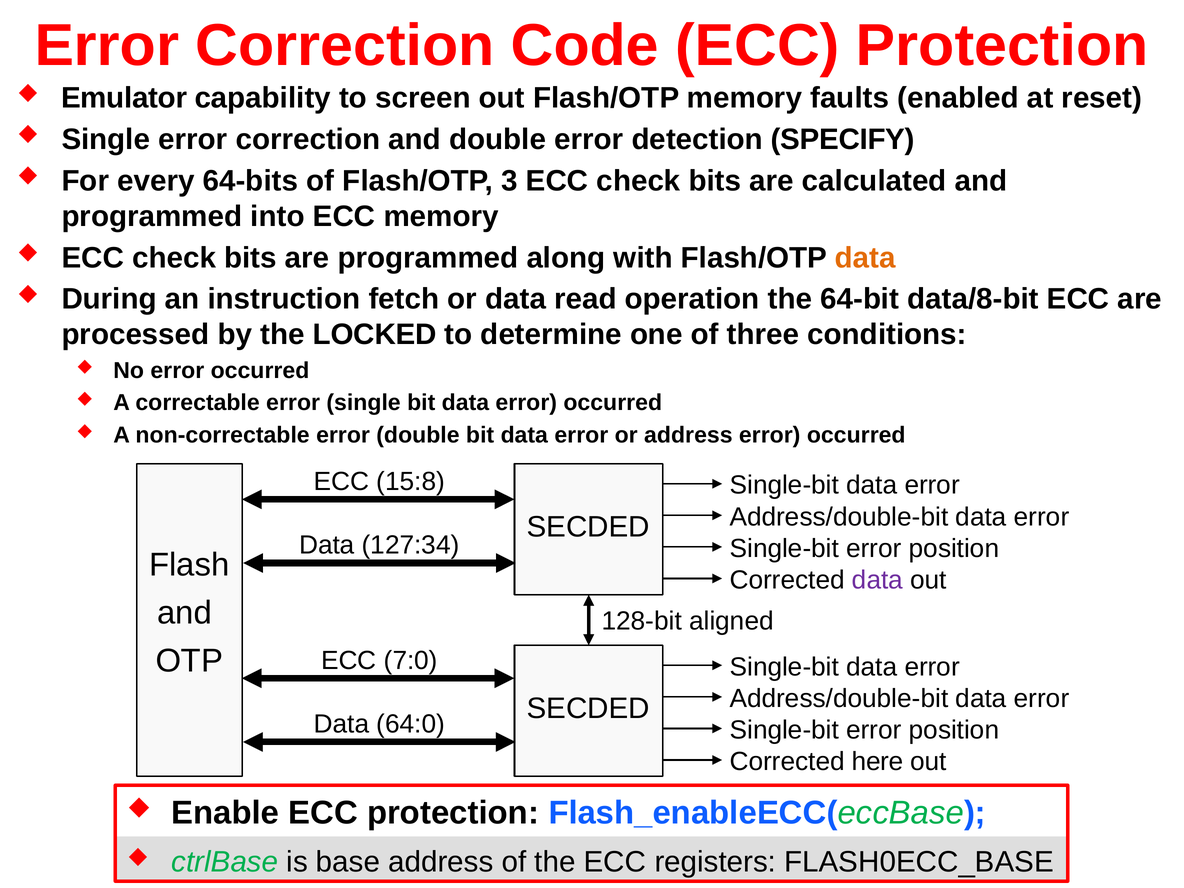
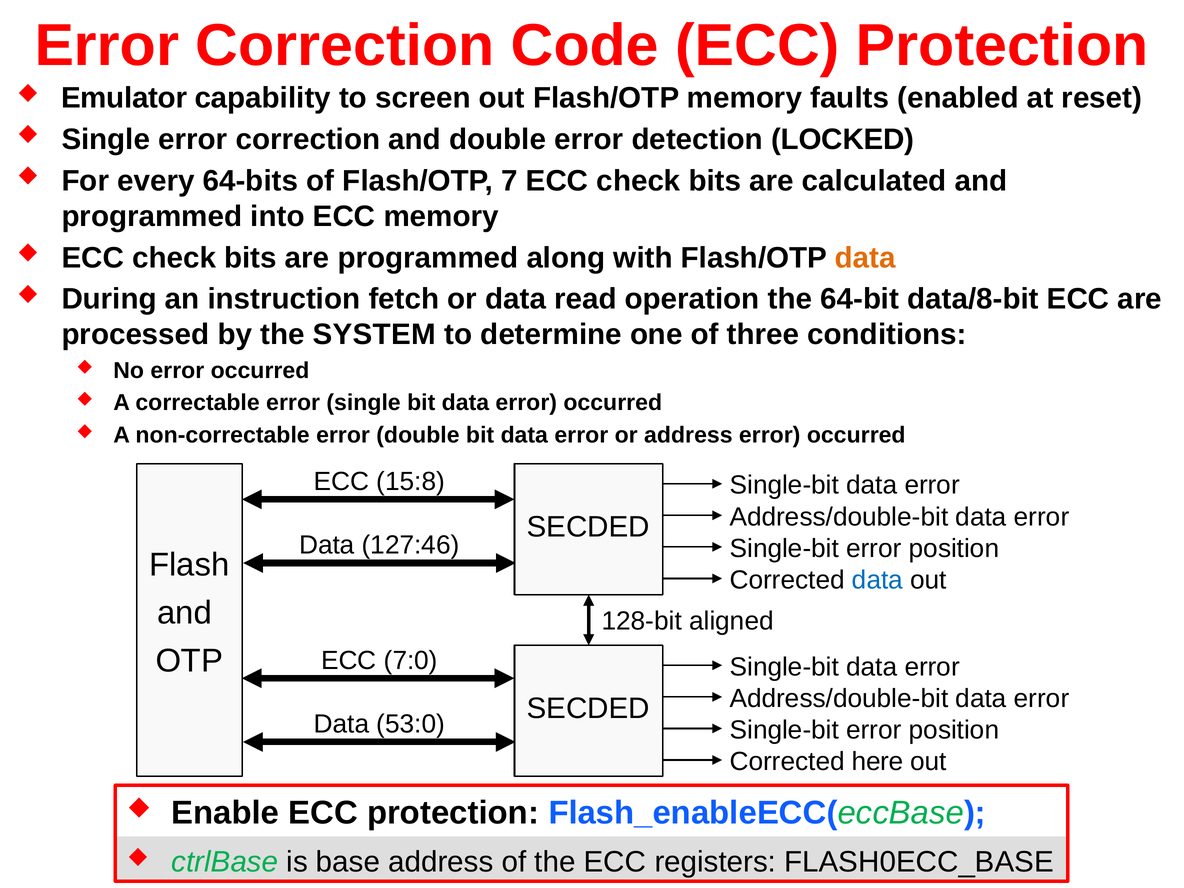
SPECIFY: SPECIFY -> LOCKED
3: 3 -> 7
LOCKED: LOCKED -> SYSTEM
127:34: 127:34 -> 127:46
data at (877, 580) colour: purple -> blue
64:0: 64:0 -> 53:0
